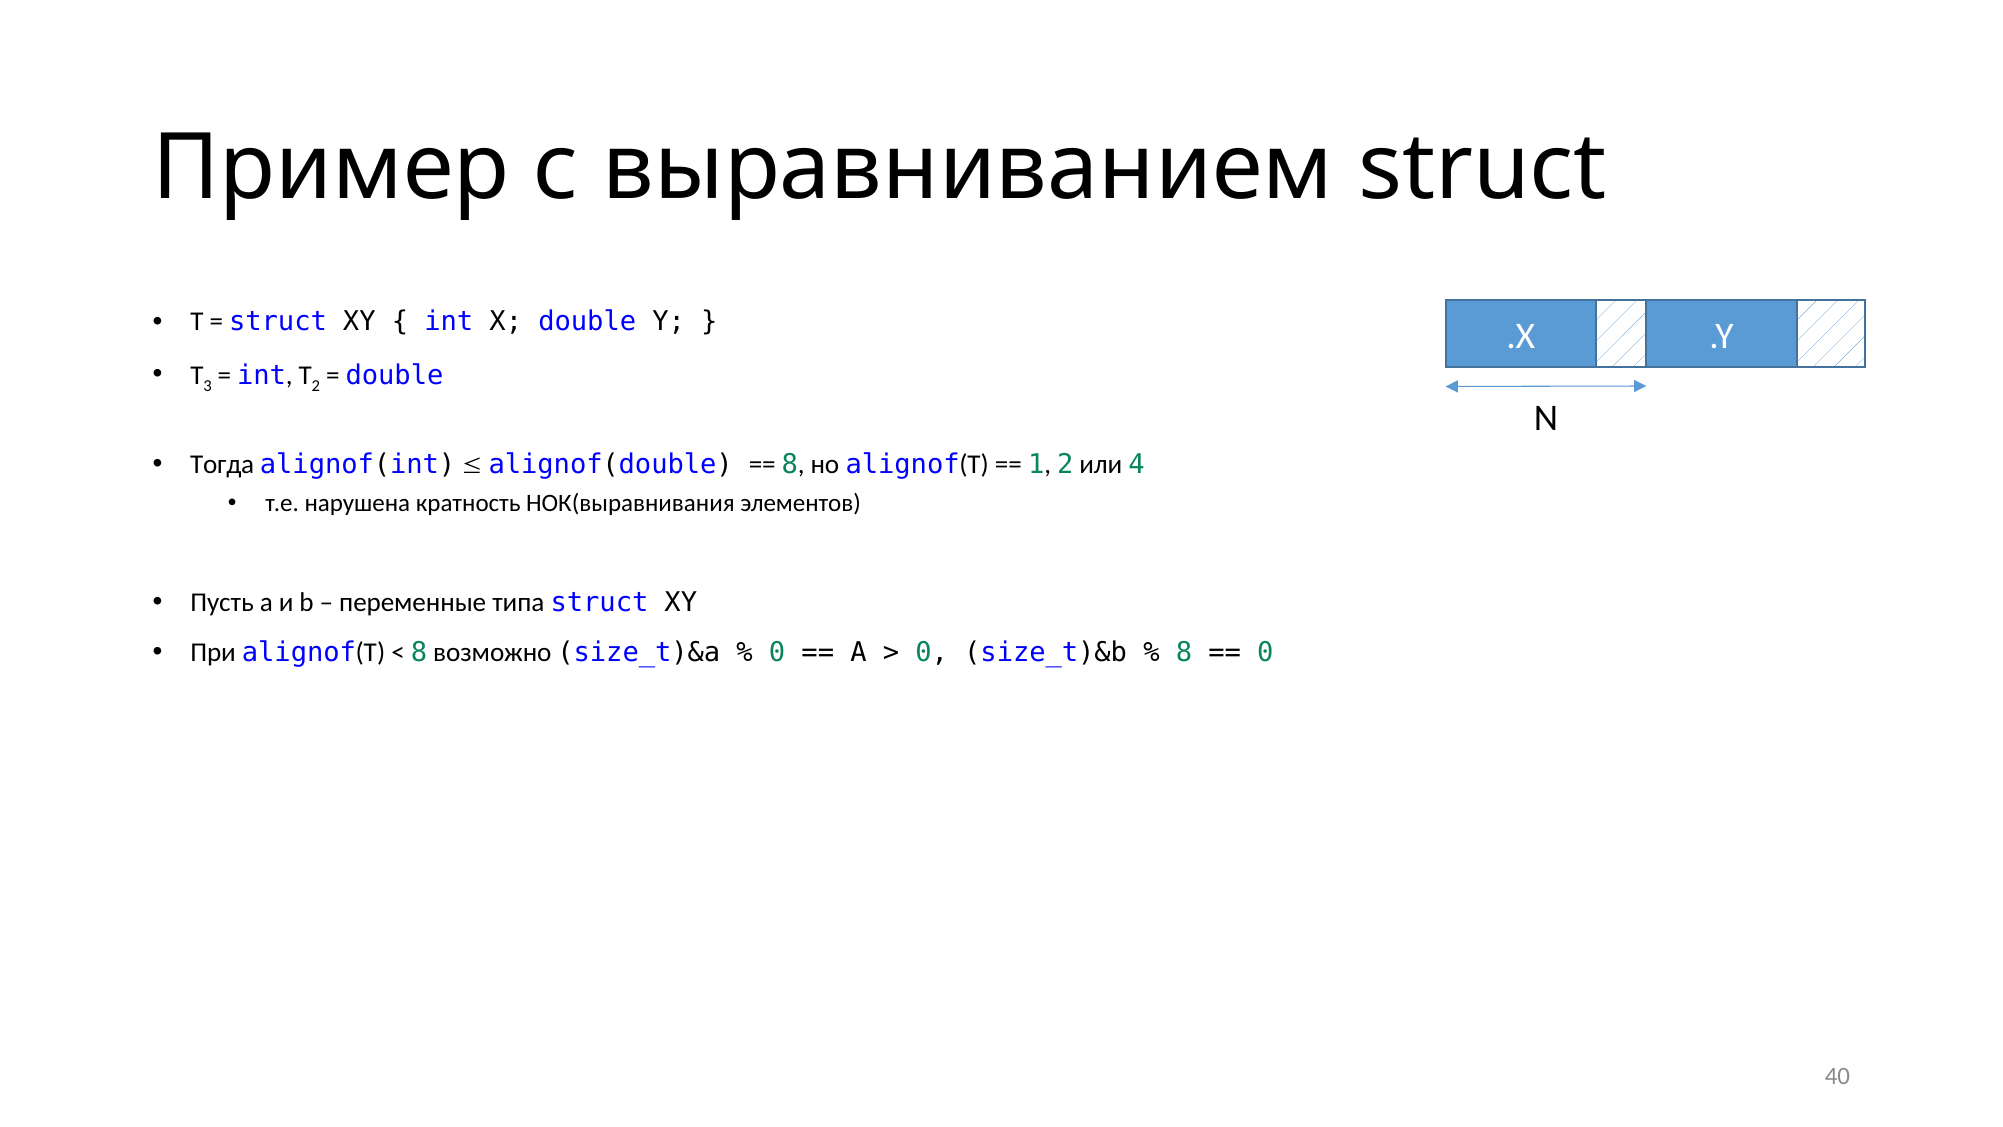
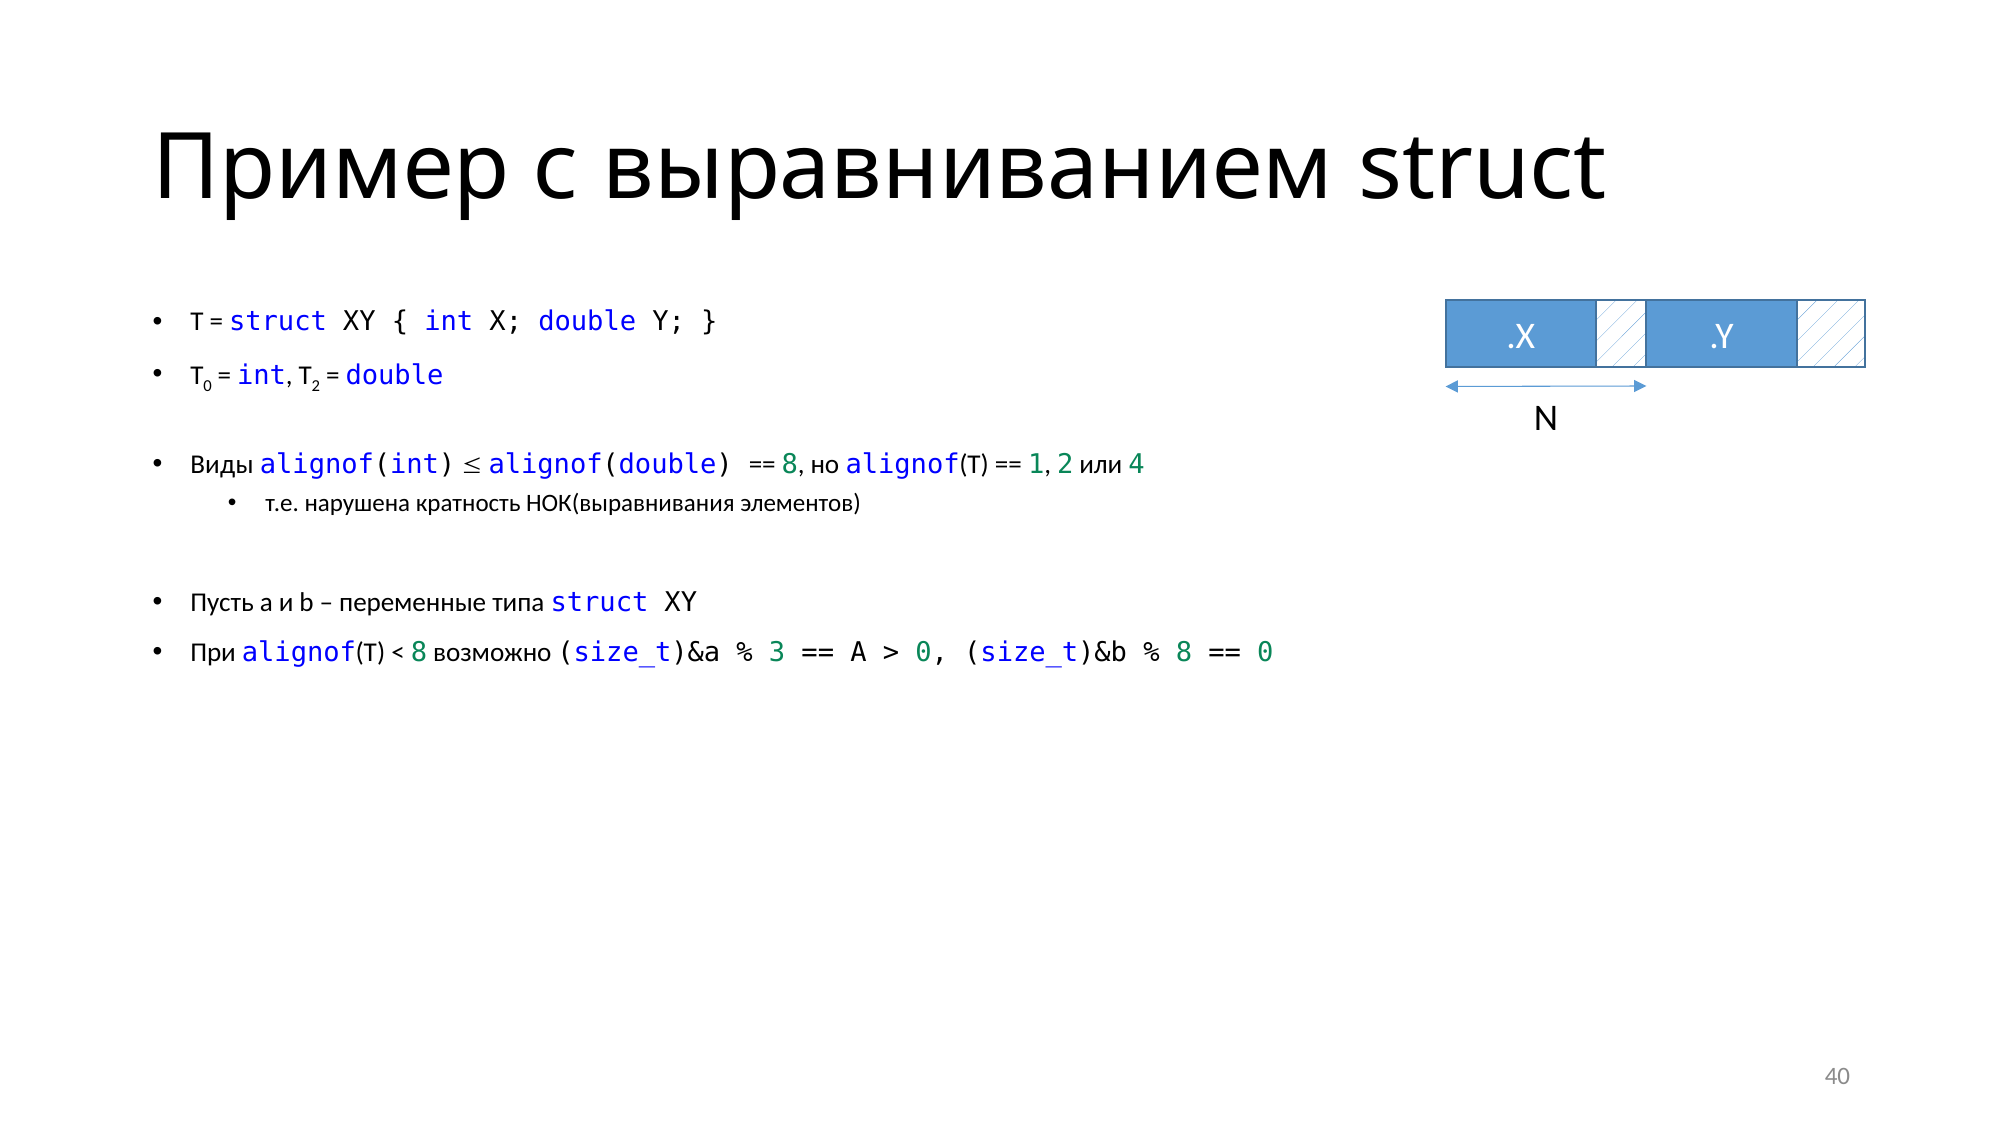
T 3: 3 -> 0
Тогда: Тогда -> Виды
0 at (777, 652): 0 -> 3
